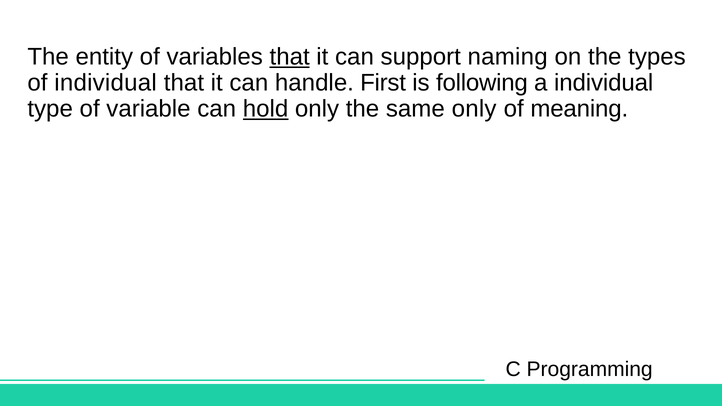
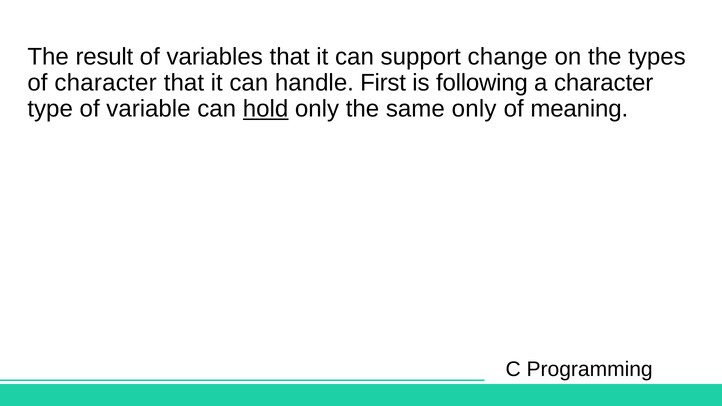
entity: entity -> result
that at (290, 57) underline: present -> none
naming: naming -> change
of individual: individual -> character
a individual: individual -> character
